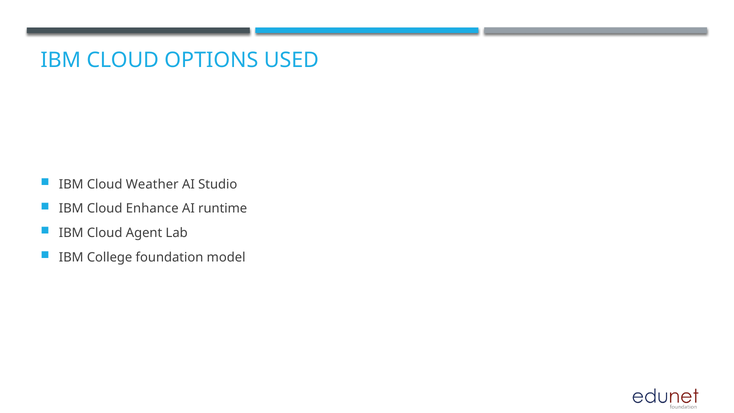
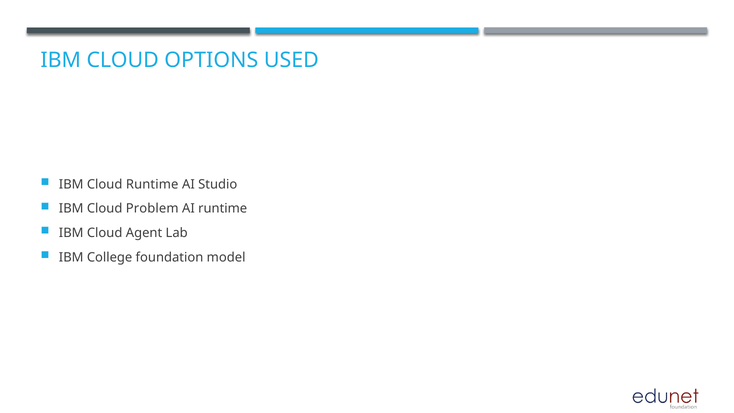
Cloud Weather: Weather -> Runtime
Enhance: Enhance -> Problem
